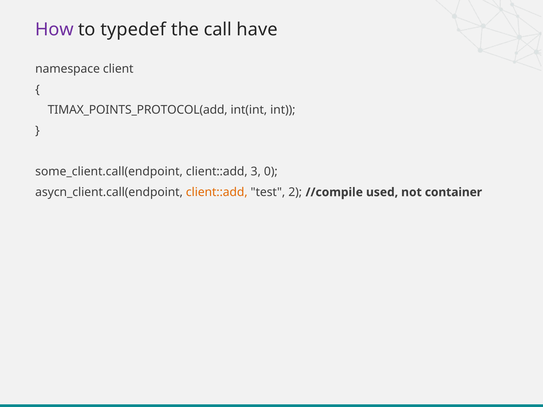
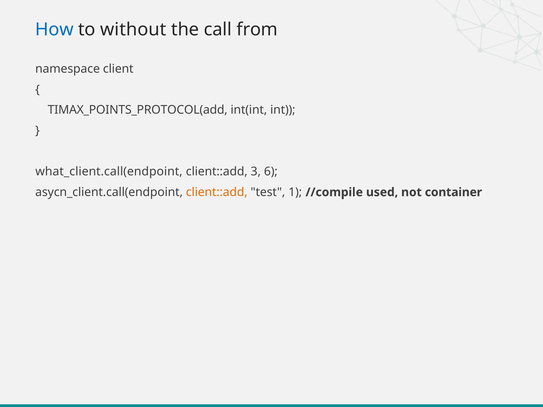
How colour: purple -> blue
typedef: typedef -> without
have: have -> from
some_client.call(endpoint: some_client.call(endpoint -> what_client.call(endpoint
0: 0 -> 6
2: 2 -> 1
